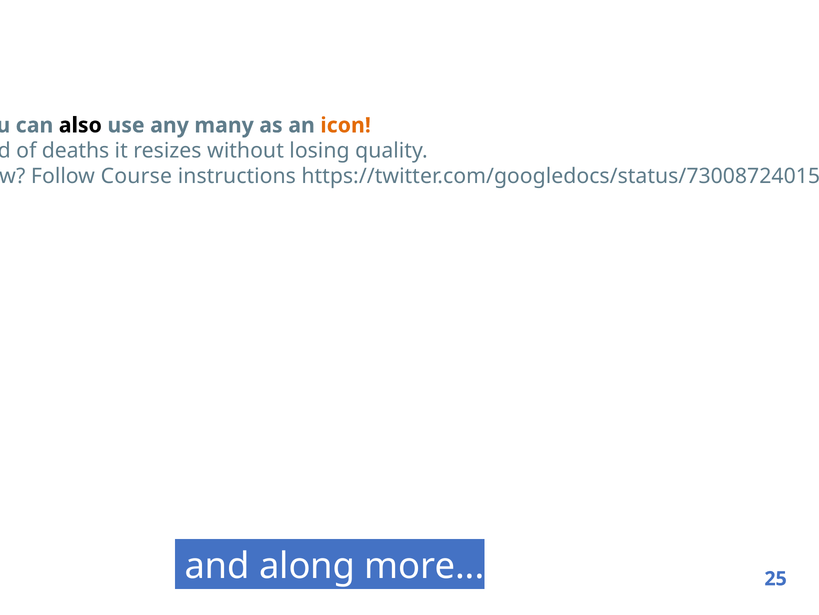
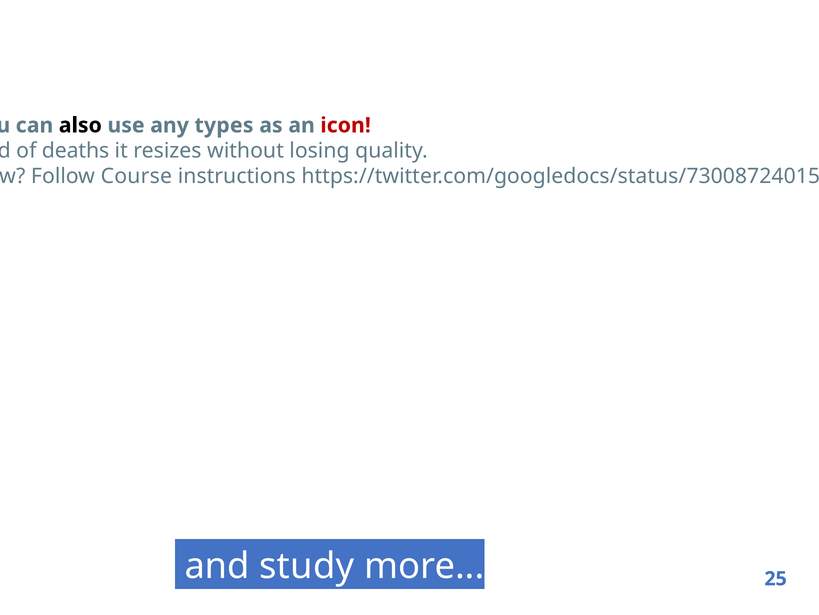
many: many -> types
icon colour: orange -> red
along: along -> study
